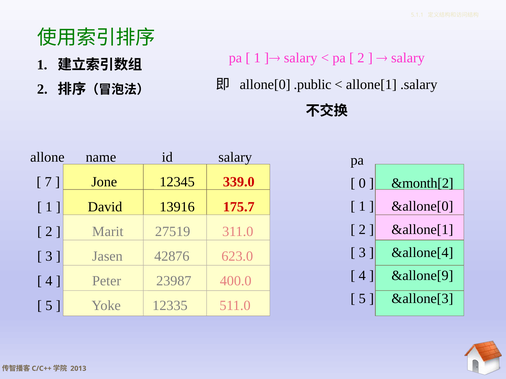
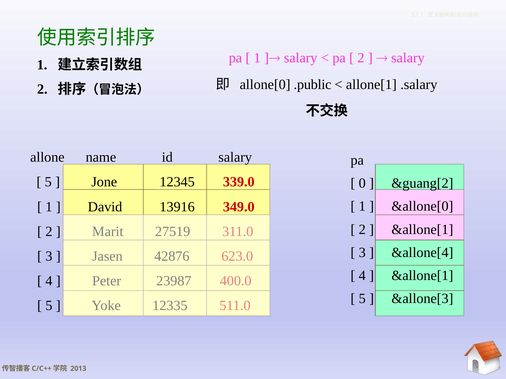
7 at (48, 182): 7 -> 5
&month[2: &month[2 -> &guang[2
175.7: 175.7 -> 349.0
&allone[9 at (422, 276): &allone[9 -> &allone[1
